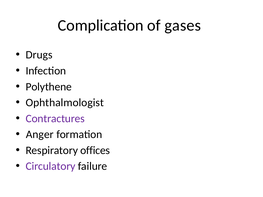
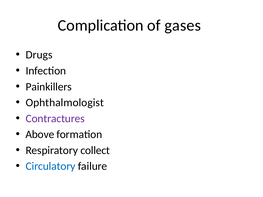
Polythene: Polythene -> Painkillers
Anger: Anger -> Above
offices: offices -> collect
Circulatory colour: purple -> blue
